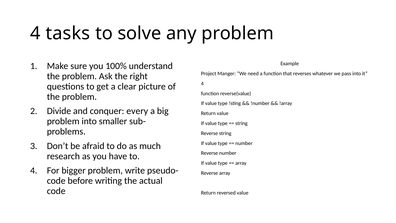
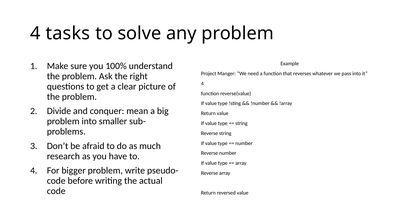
every: every -> mean
